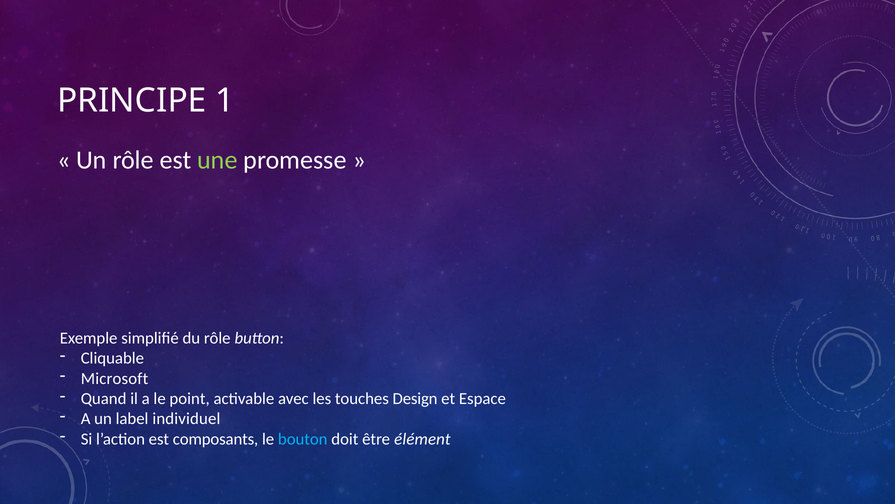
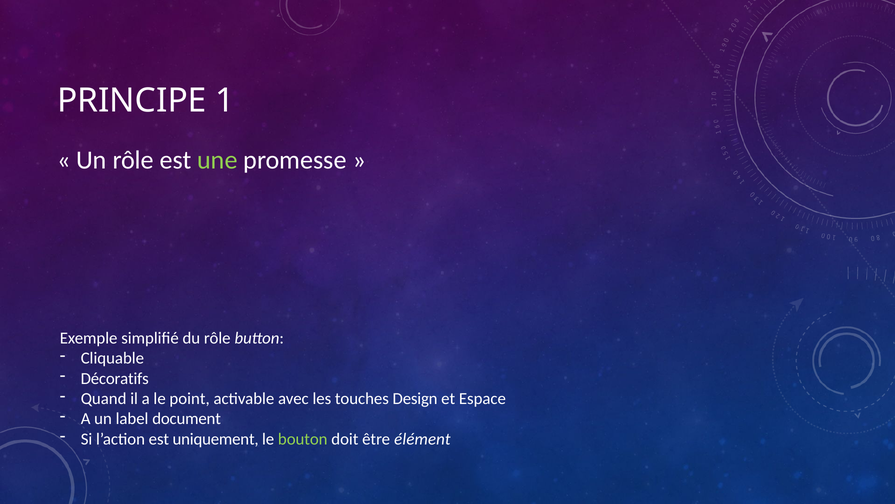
Microsoft: Microsoft -> Décoratifs
individuel: individuel -> document
composants: composants -> uniquement
bouton colour: light blue -> light green
